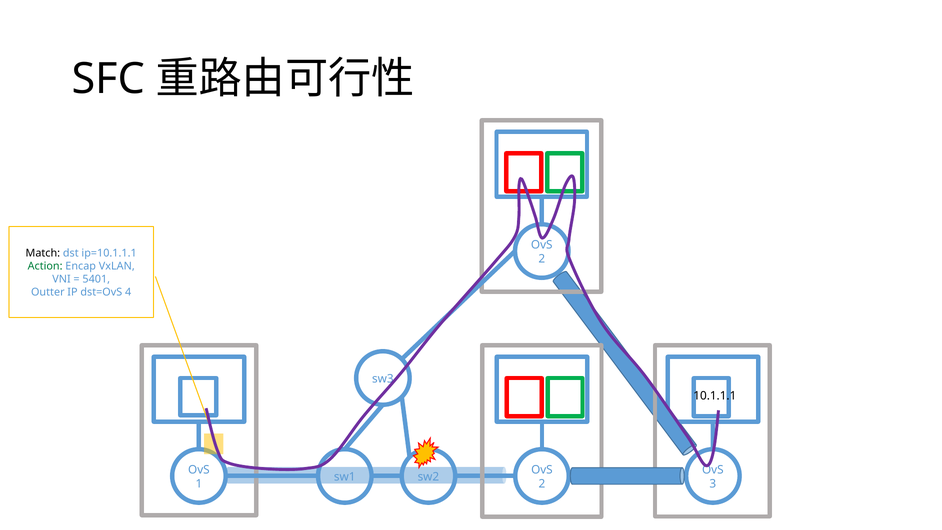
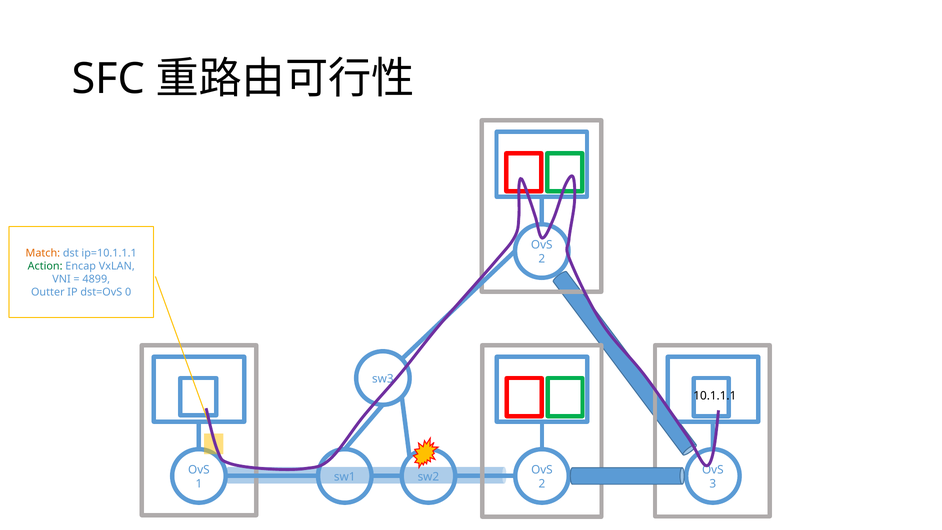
Match colour: black -> orange
5401: 5401 -> 4899
4: 4 -> 0
